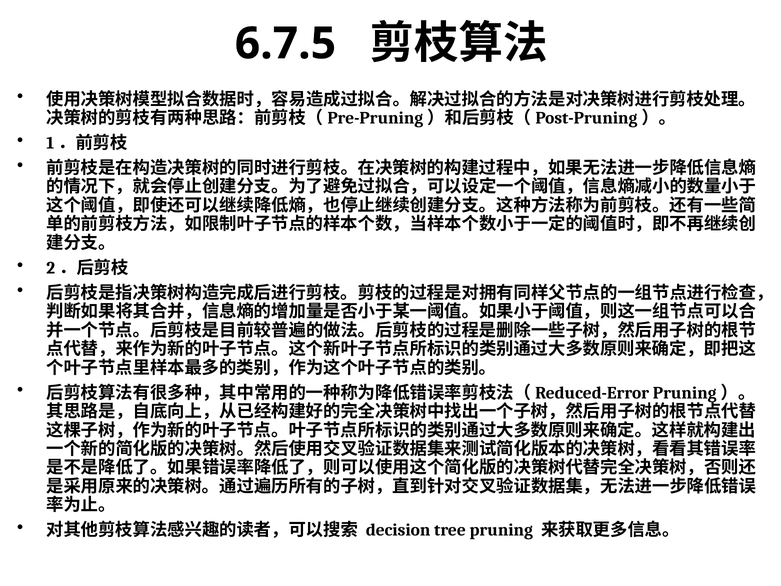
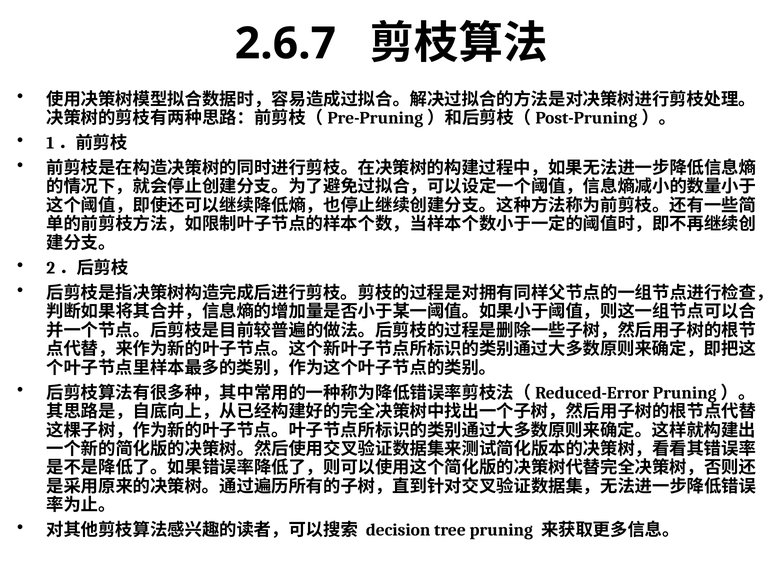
6.7.5: 6.7.5 -> 2.6.7
